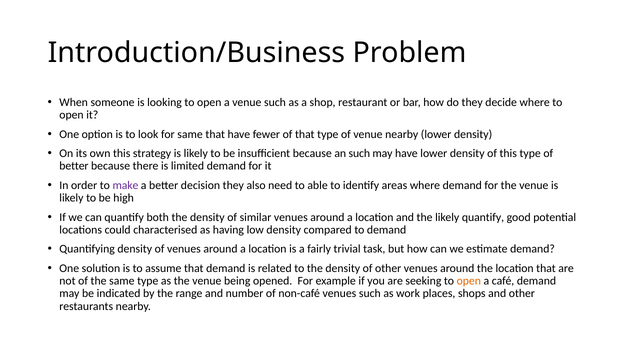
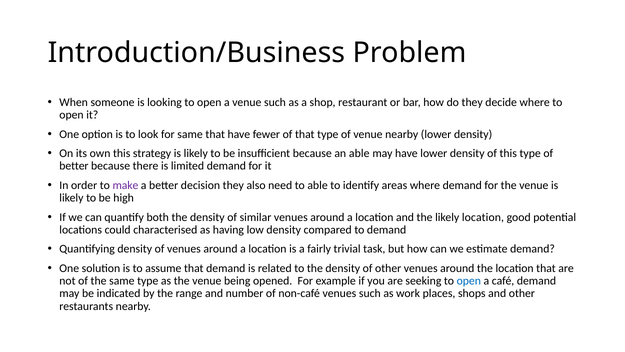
an such: such -> able
likely quantify: quantify -> location
open at (469, 281) colour: orange -> blue
